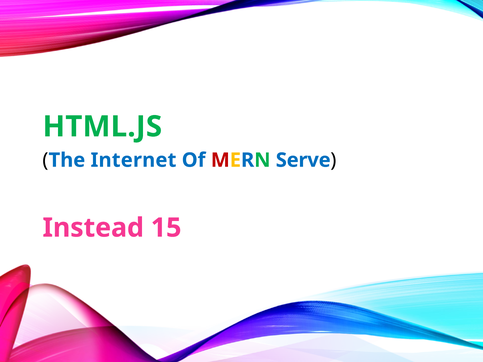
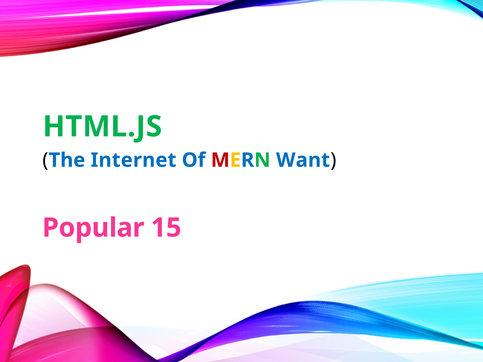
Serve: Serve -> Want
Instead: Instead -> Popular
